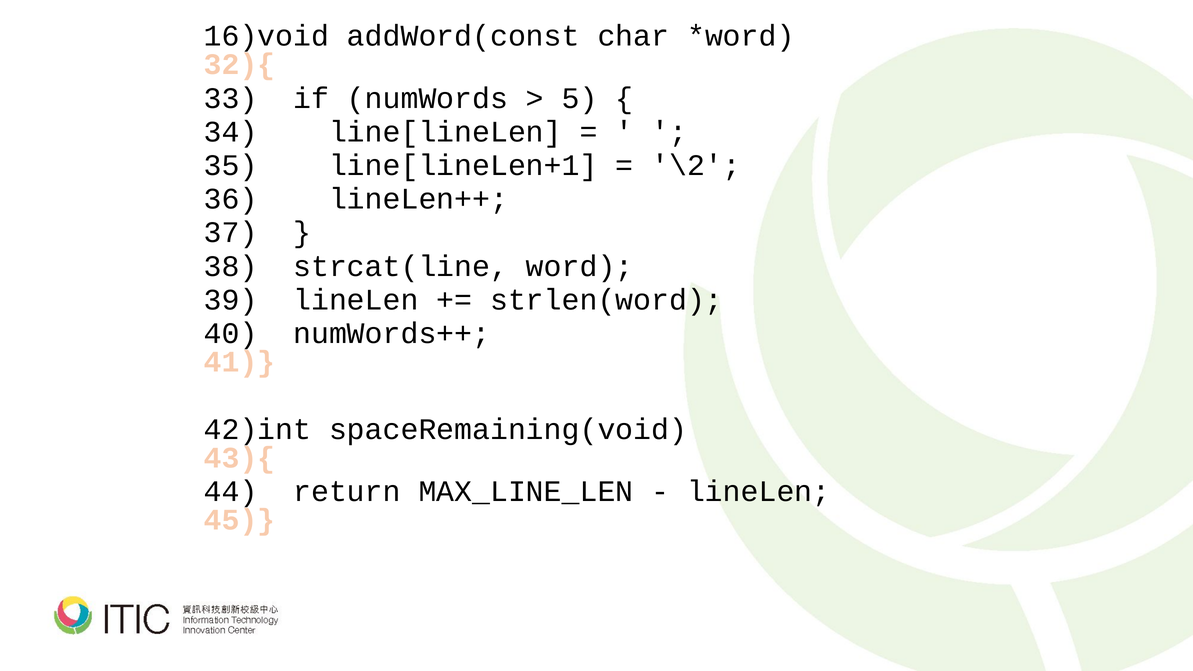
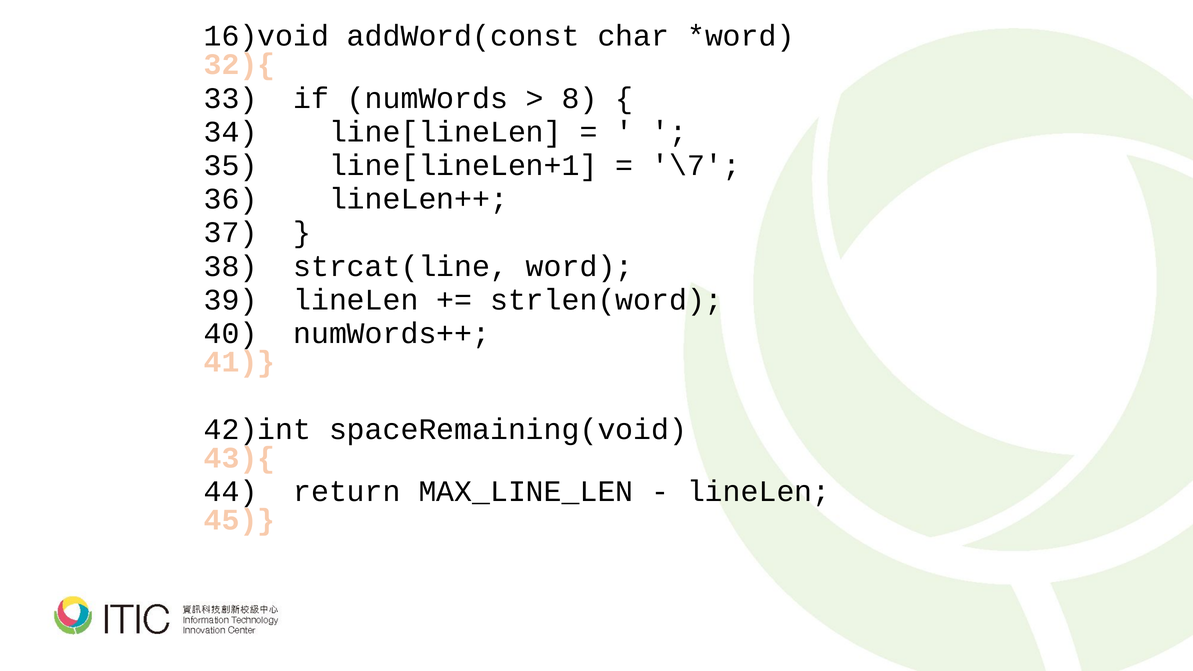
5: 5 -> 8
\2: \2 -> \7
